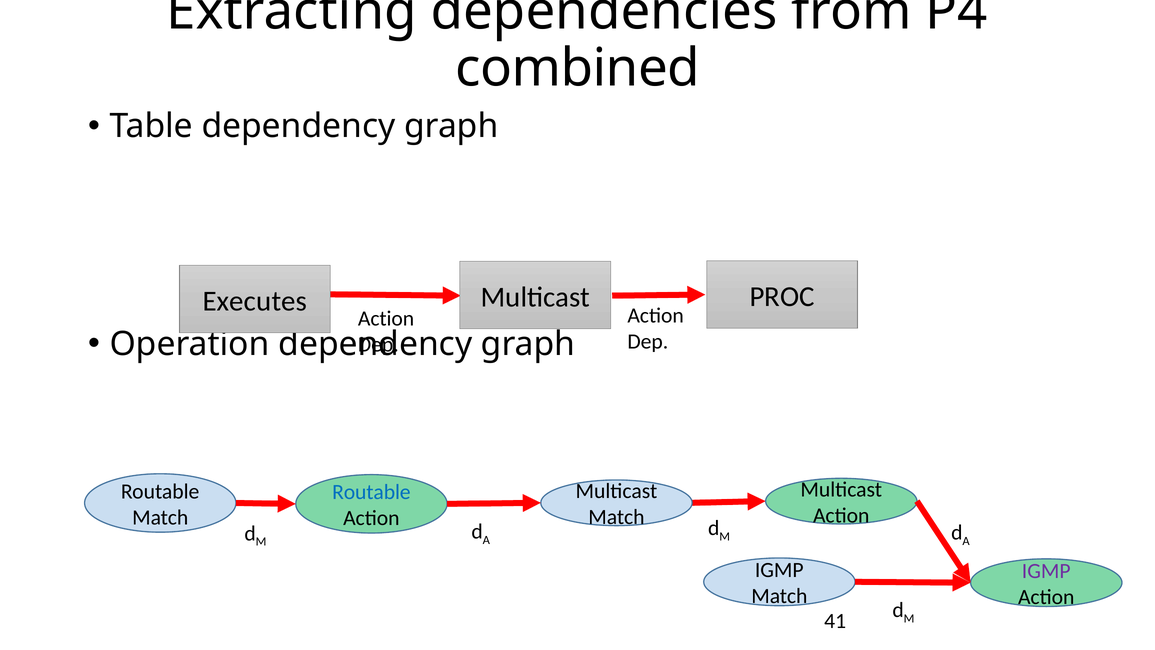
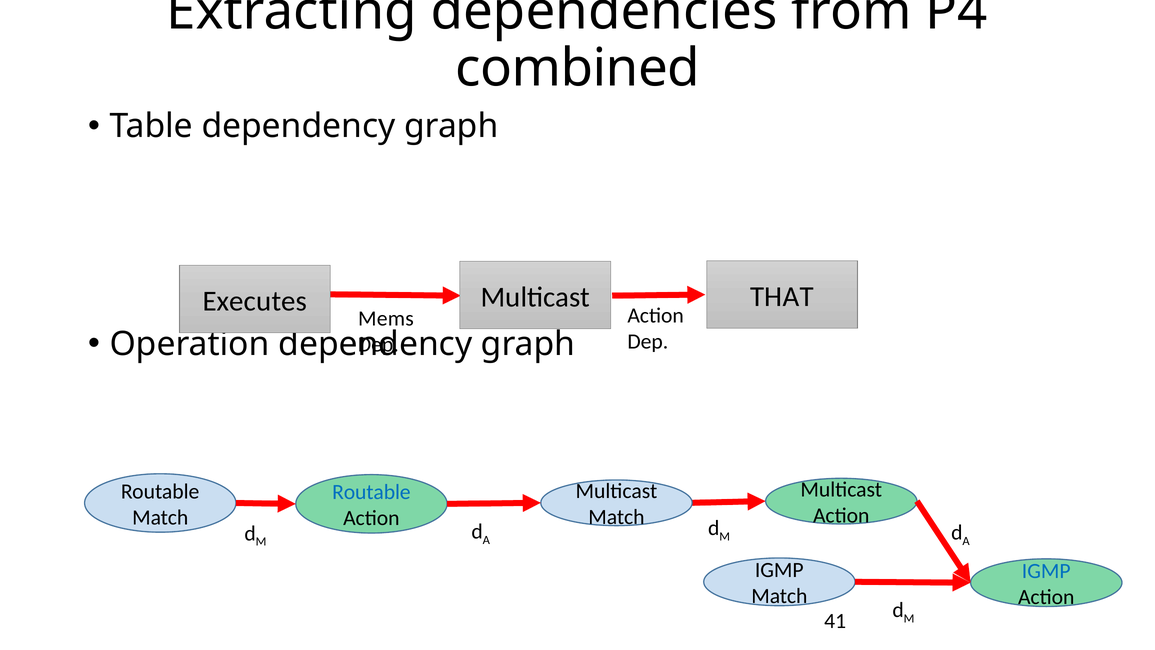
PROC: PROC -> THAT
Action at (386, 318): Action -> Mems
IGMP at (1046, 571) colour: purple -> blue
